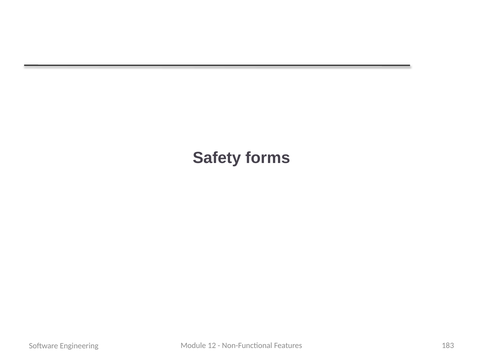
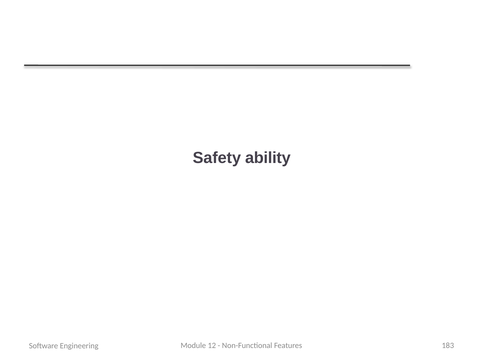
forms: forms -> ability
